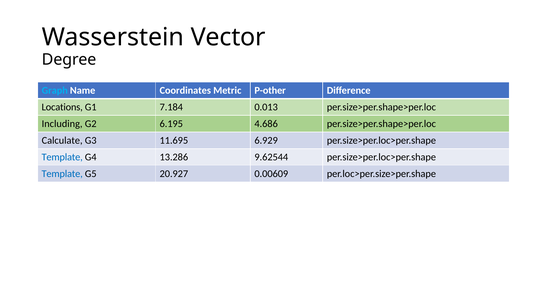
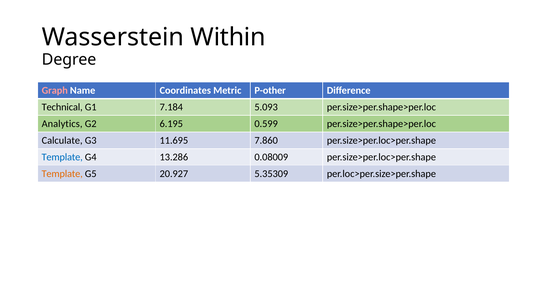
Vector: Vector -> Within
Graph colour: light blue -> pink
Locations: Locations -> Technical
0.013: 0.013 -> 5.093
Including: Including -> Analytics
4.686: 4.686 -> 0.599
6.929: 6.929 -> 7.860
9.62544: 9.62544 -> 0.08009
Template at (62, 174) colour: blue -> orange
0.00609: 0.00609 -> 5.35309
